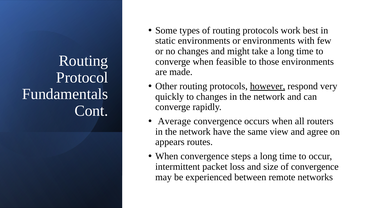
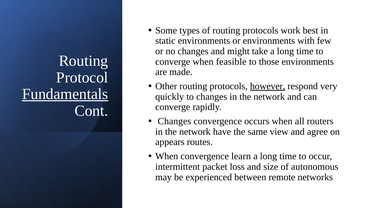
Fundamentals underline: none -> present
Average at (174, 121): Average -> Changes
steps: steps -> learn
of convergence: convergence -> autonomous
